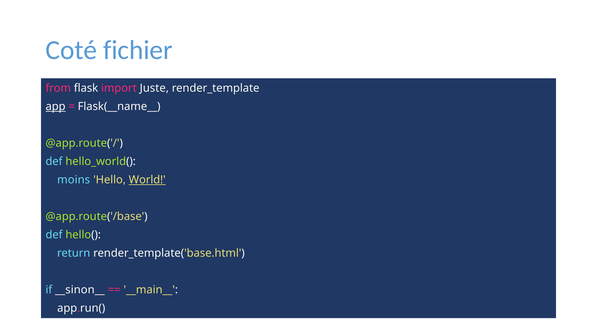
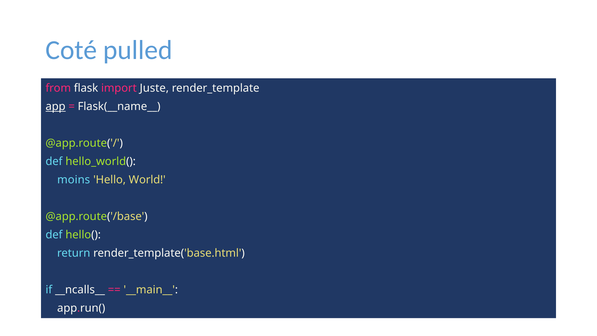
fichier: fichier -> pulled
World underline: present -> none
__sinon__: __sinon__ -> __ncalls__
